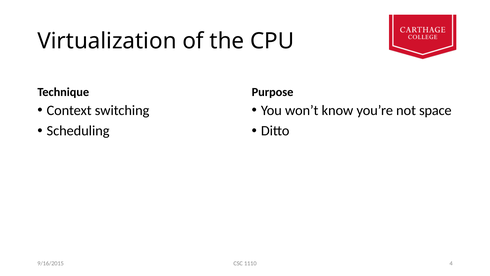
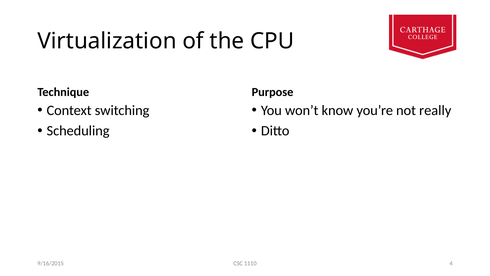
space: space -> really
